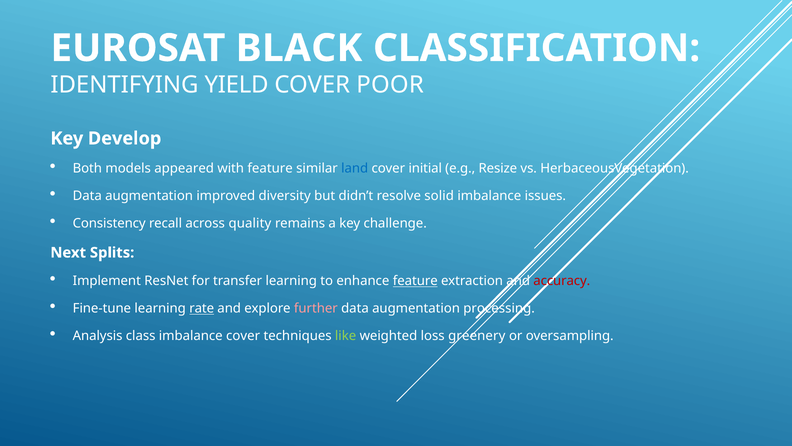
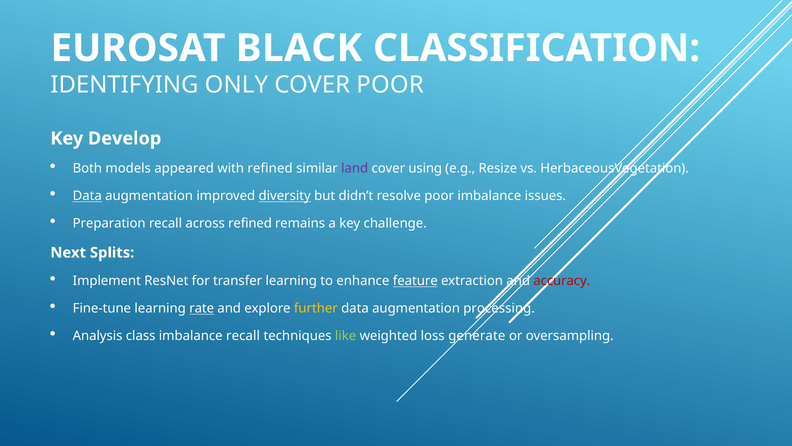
YIELD: YIELD -> ONLY
with feature: feature -> refined
land colour: blue -> purple
initial: initial -> using
Data at (87, 196) underline: none -> present
diversity underline: none -> present
resolve solid: solid -> poor
Consistency: Consistency -> Preparation
across quality: quality -> refined
further colour: pink -> yellow
imbalance cover: cover -> recall
greenery: greenery -> generate
